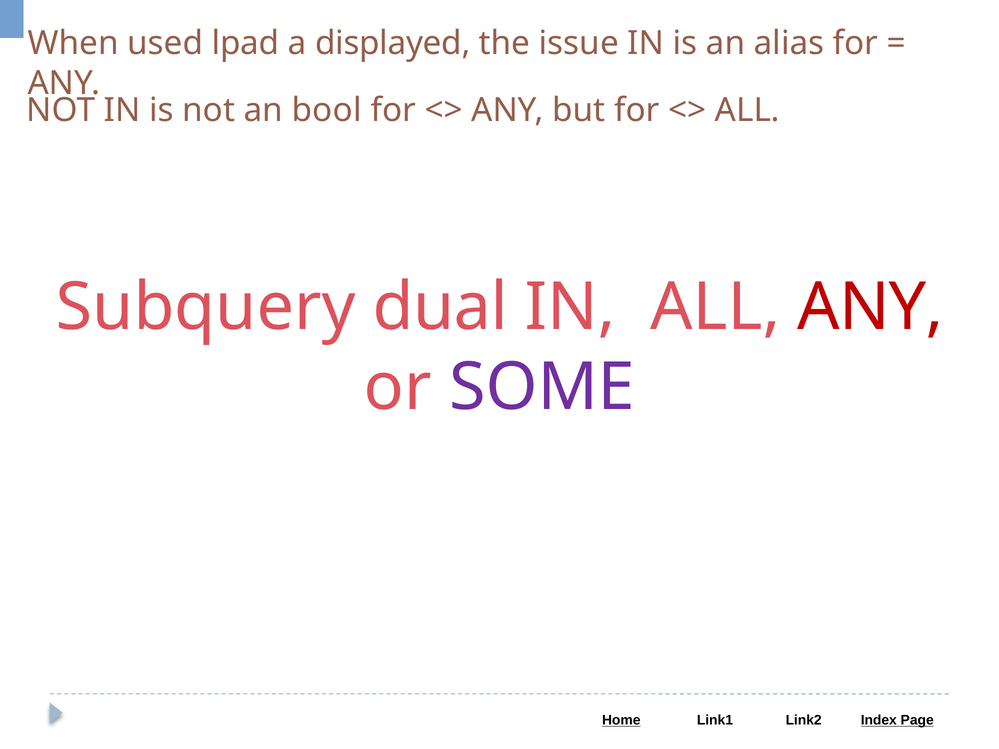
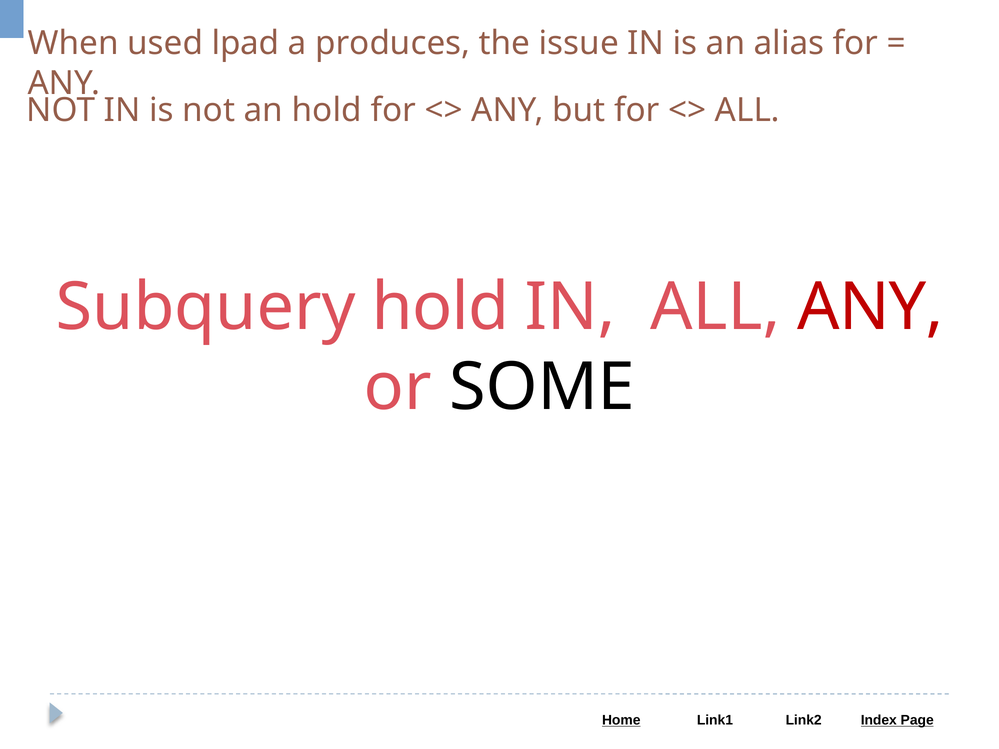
displayed: displayed -> produces
an bool: bool -> hold
Subquery dual: dual -> hold
SOME colour: purple -> black
